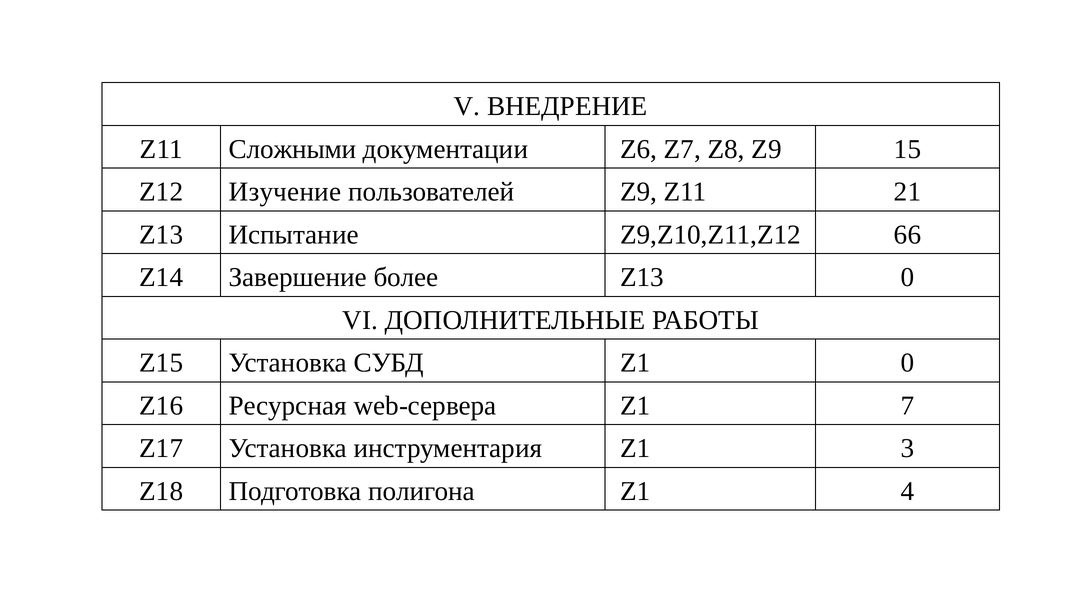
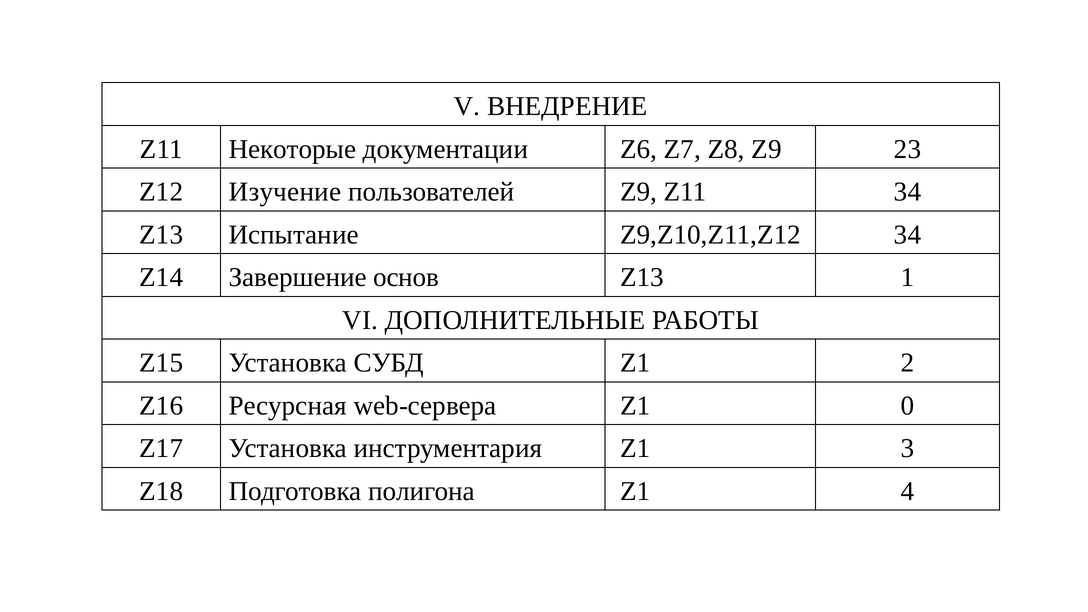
Сложными: Сложными -> Некоторые
15: 15 -> 23
Z11 21: 21 -> 34
Z9,Z10,Z11,Z12 66: 66 -> 34
более: более -> основ
Z13 0: 0 -> 1
Z1 0: 0 -> 2
7: 7 -> 0
